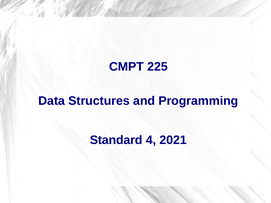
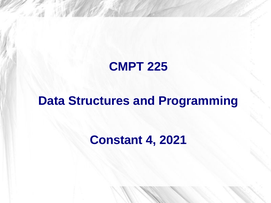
Standard: Standard -> Constant
